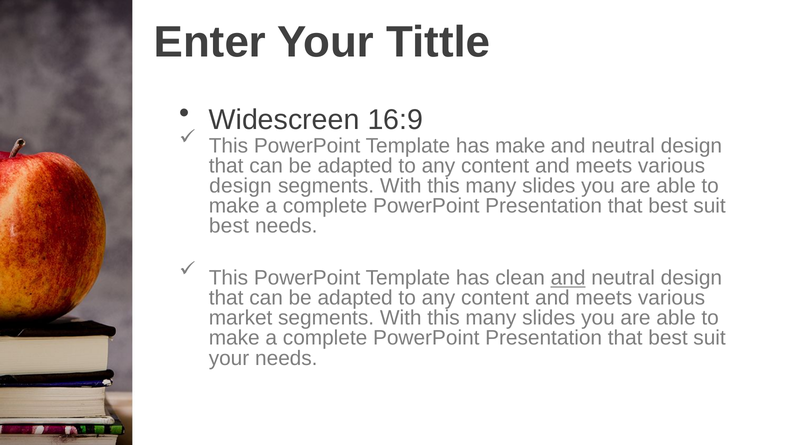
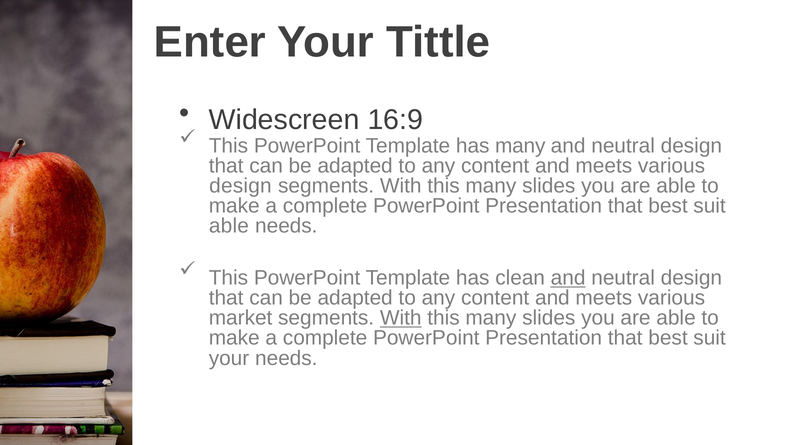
has make: make -> many
best at (229, 226): best -> able
With at (401, 318) underline: none -> present
